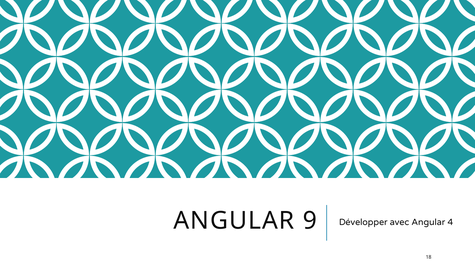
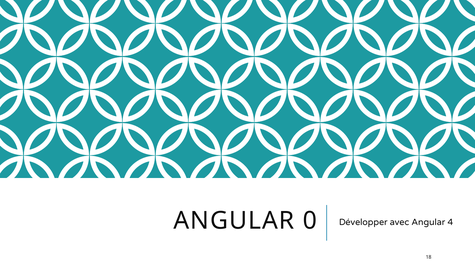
9: 9 -> 0
